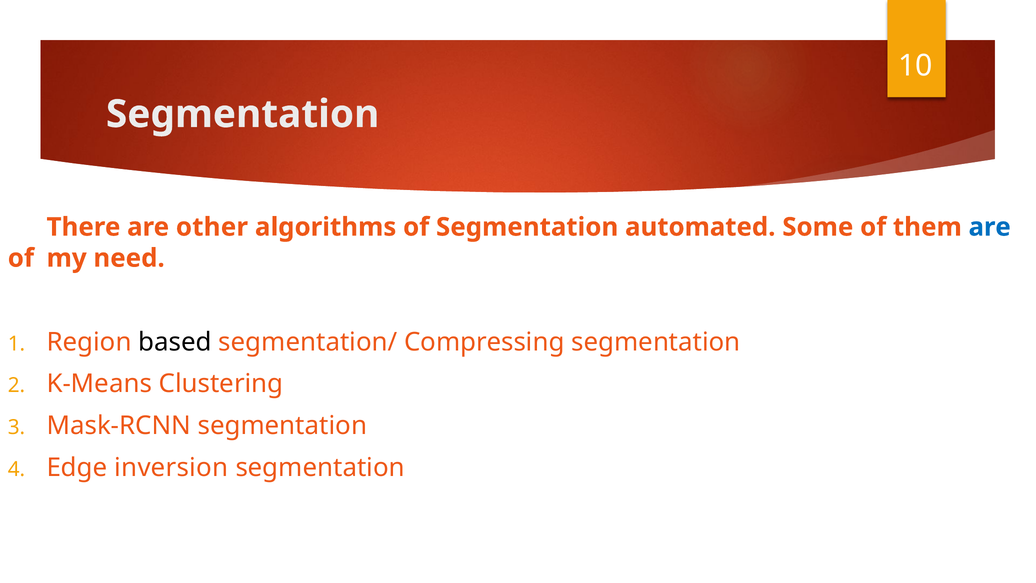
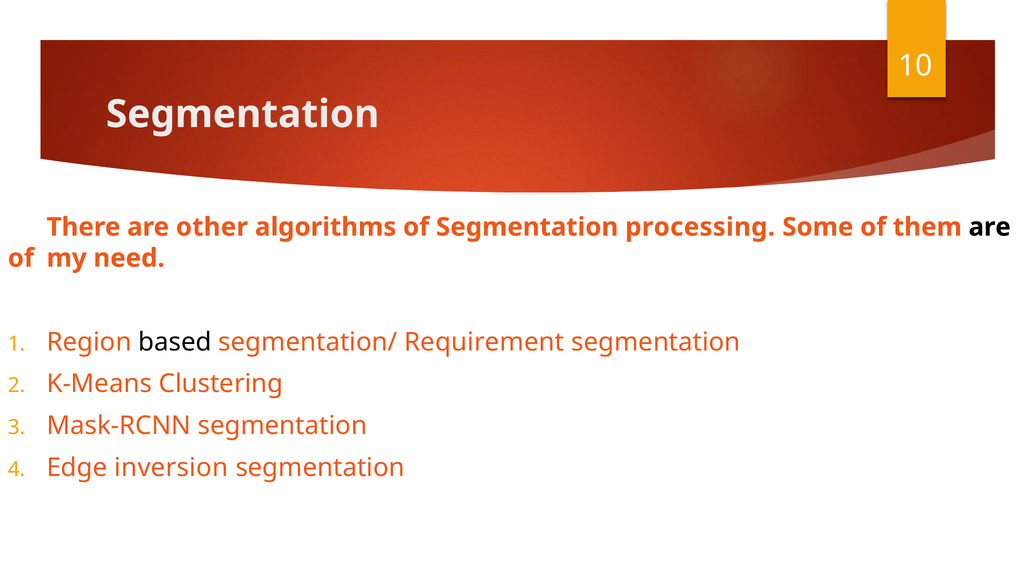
automated: automated -> processing
are at (990, 227) colour: blue -> black
Compressing: Compressing -> Requirement
